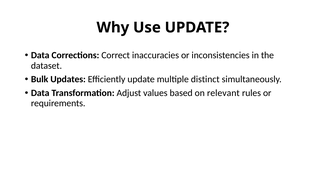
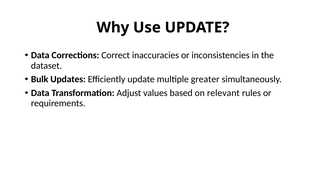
distinct: distinct -> greater
